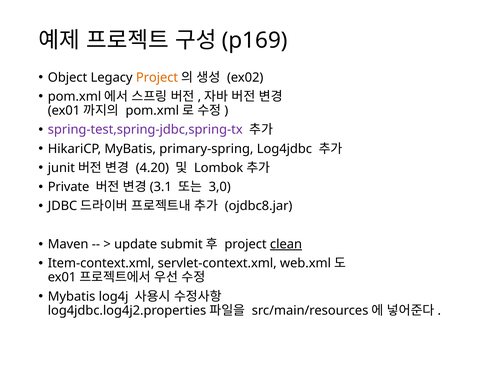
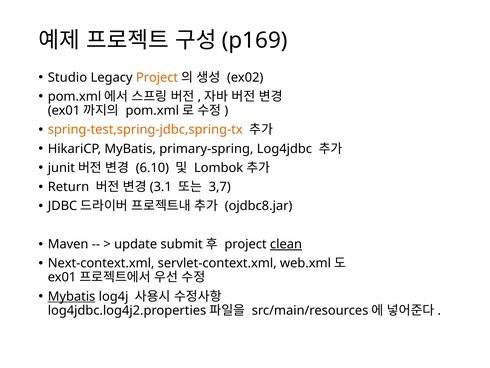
Object: Object -> Studio
spring-test,spring-jdbc,spring-tx colour: purple -> orange
4.20: 4.20 -> 6.10
Private: Private -> Return
3,0: 3,0 -> 3,7
Item-context.xml: Item-context.xml -> Next-context.xml
Mybatis at (72, 296) underline: none -> present
